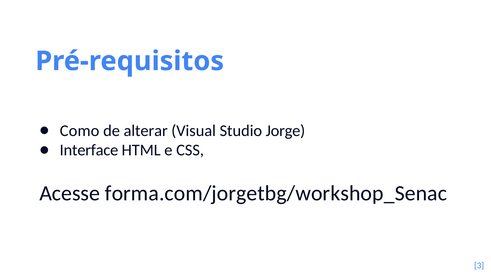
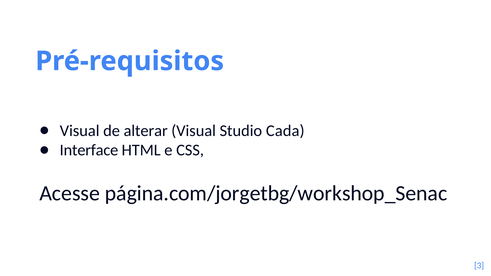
Como at (80, 131): Como -> Visual
Jorge: Jorge -> Cada
forma.com/jorgetbg/workshop_Senac: forma.com/jorgetbg/workshop_Senac -> página.com/jorgetbg/workshop_Senac
